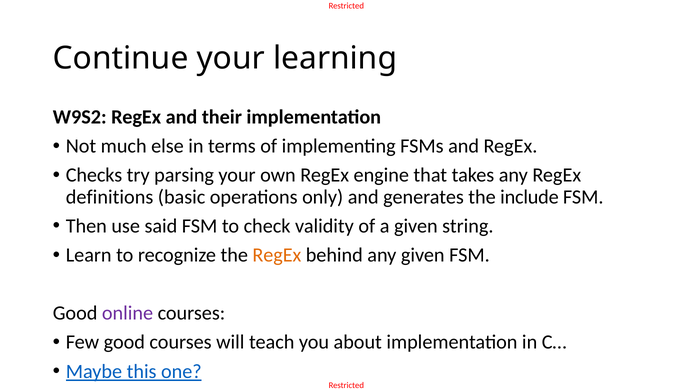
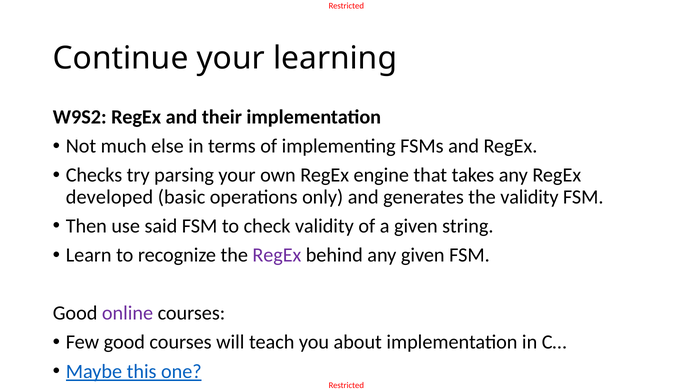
definitions: definitions -> developed
the include: include -> validity
RegEx at (277, 255) colour: orange -> purple
